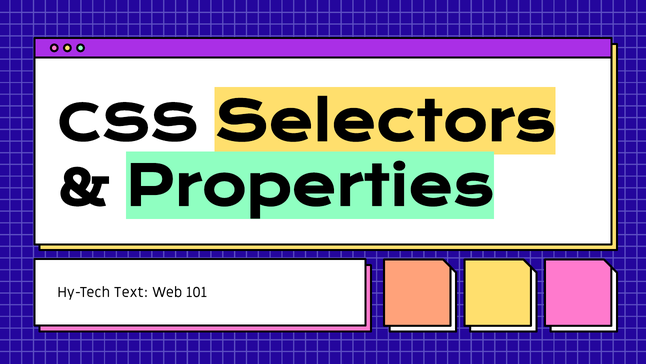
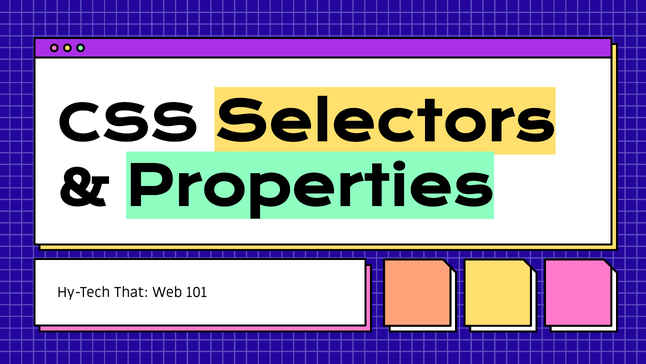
Text: Text -> That
